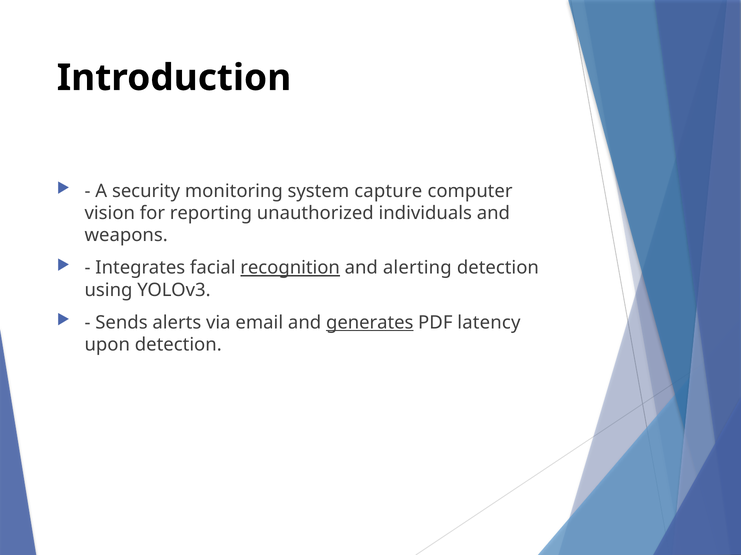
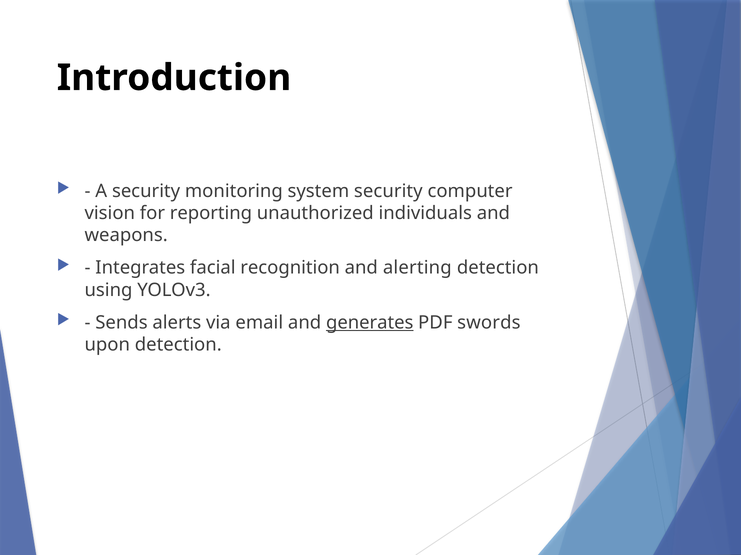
system capture: capture -> security
recognition underline: present -> none
latency: latency -> swords
